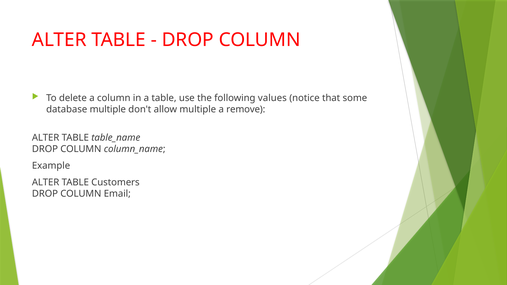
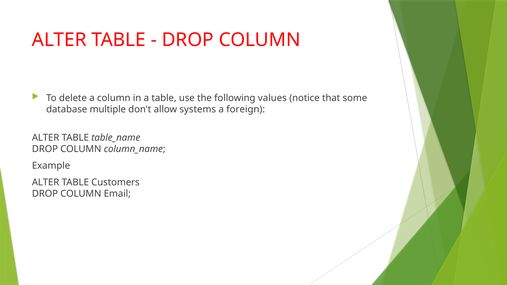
allow multiple: multiple -> systems
remove: remove -> foreign
